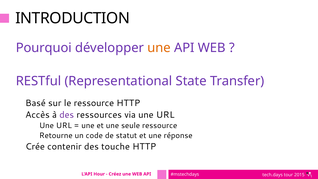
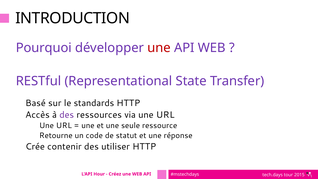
une at (159, 48) colour: orange -> red
le ressource: ressource -> standards
touche: touche -> utiliser
